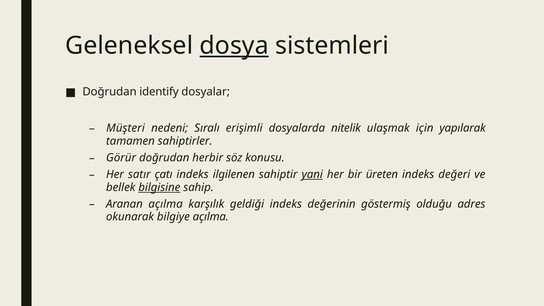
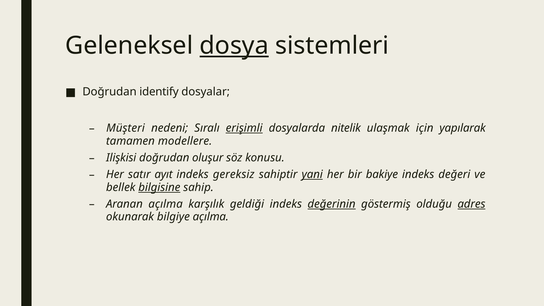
erişimli underline: none -> present
sahiptirler: sahiptirler -> modellere
Görür: Görür -> Ilişkisi
herbir: herbir -> oluşur
çatı: çatı -> ayıt
ilgilenen: ilgilenen -> gereksiz
üreten: üreten -> bakiye
değerinin underline: none -> present
adres underline: none -> present
